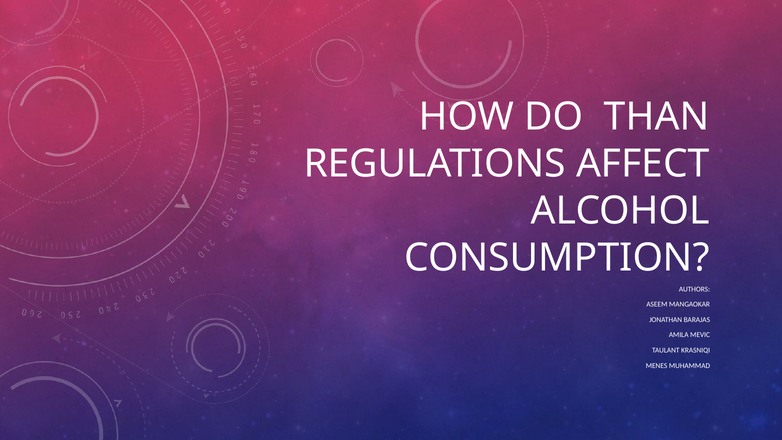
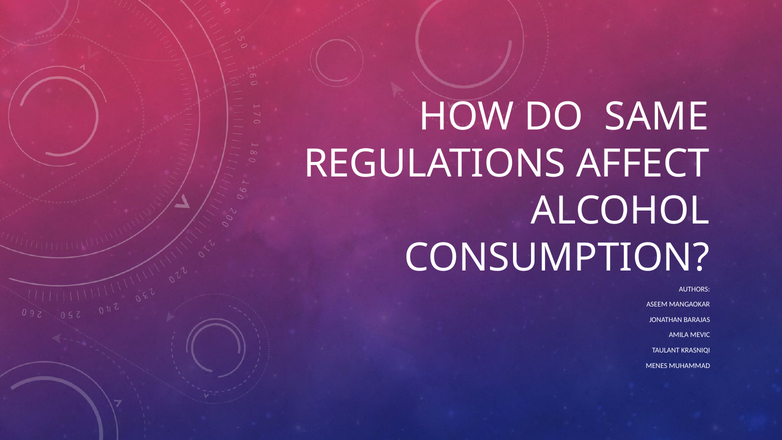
THAN: THAN -> SAME
